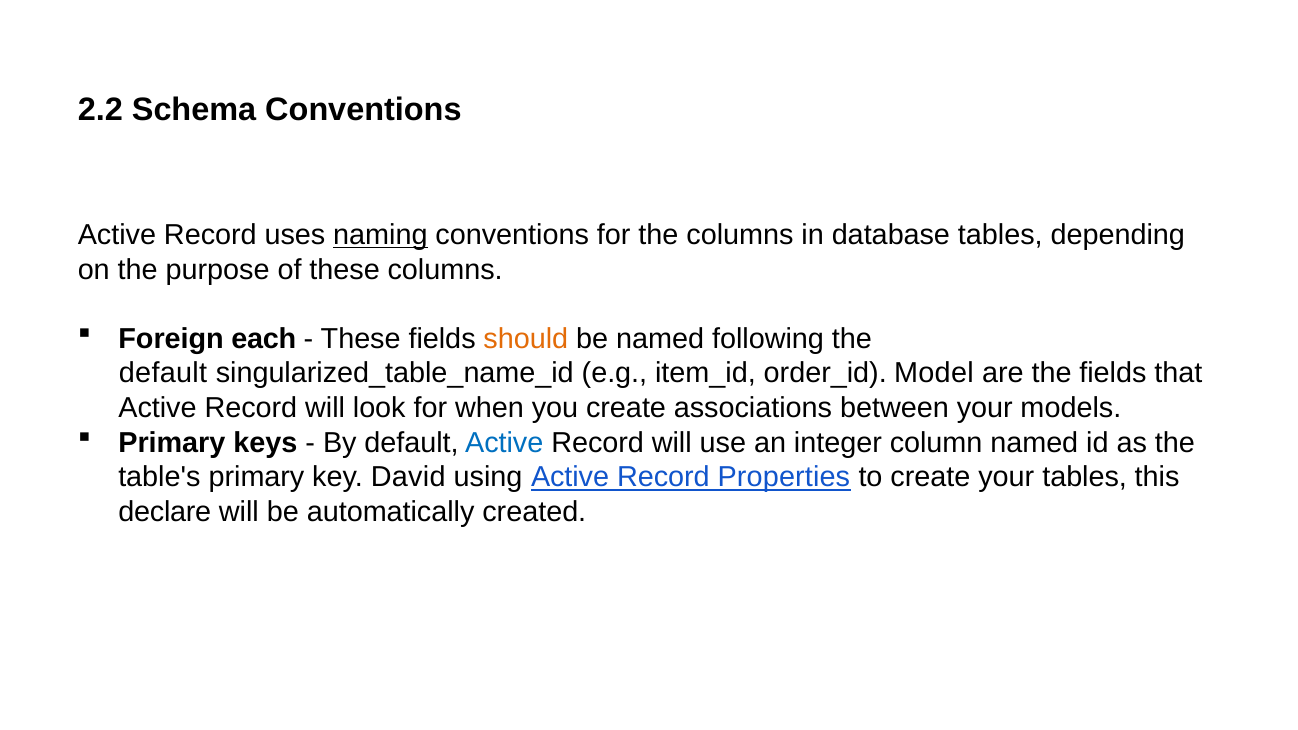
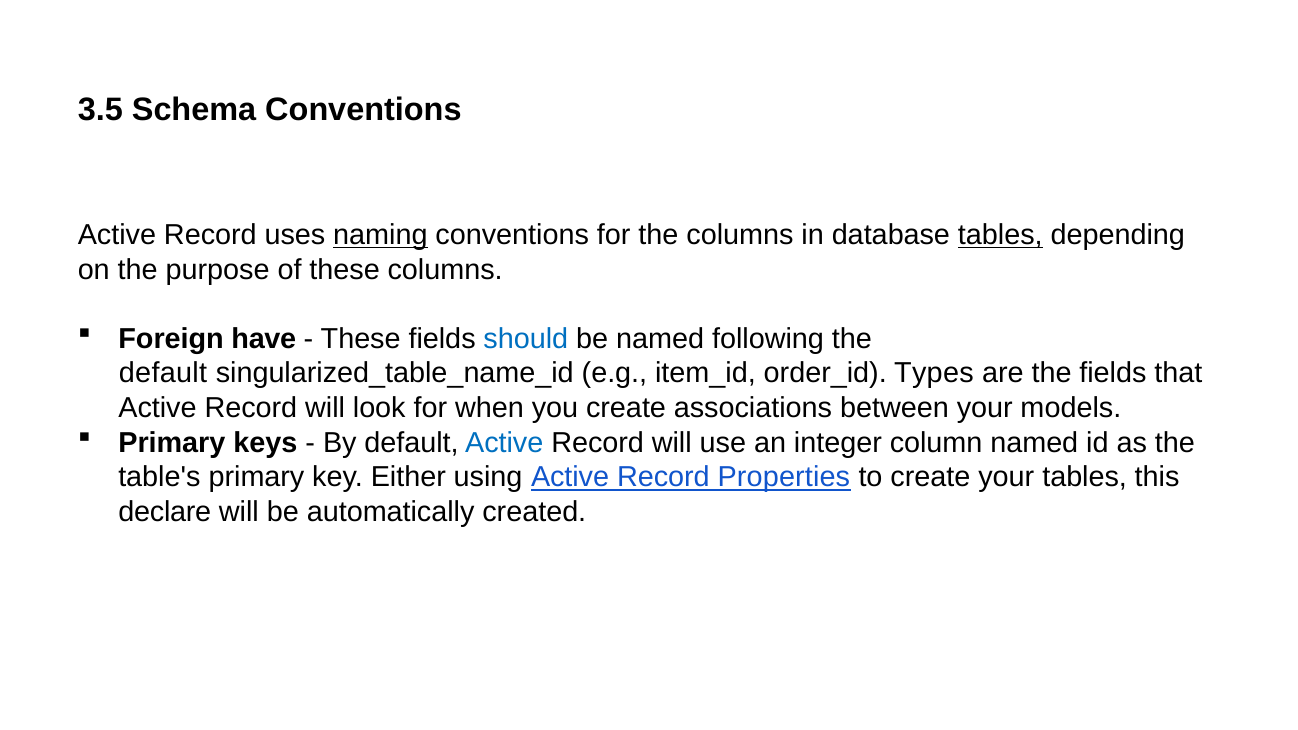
2.2: 2.2 -> 3.5
tables at (1000, 235) underline: none -> present
each: each -> have
should colour: orange -> blue
Model: Model -> Types
David: David -> Either
